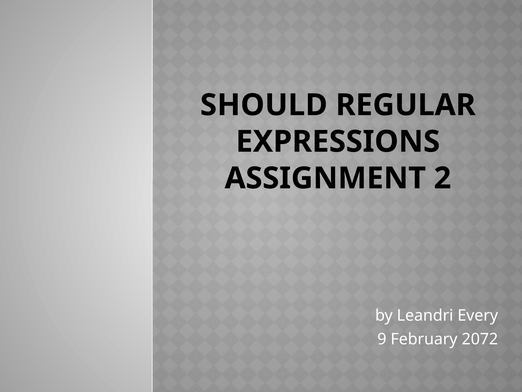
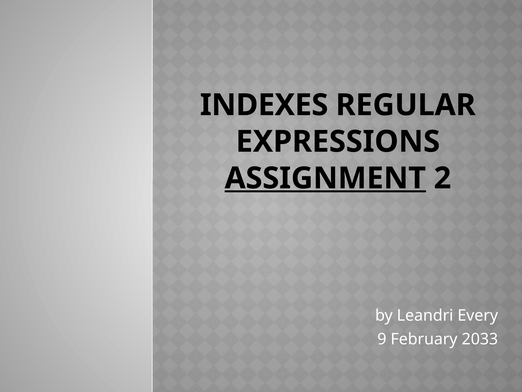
SHOULD: SHOULD -> INDEXES
ASSIGNMENT underline: none -> present
2072: 2072 -> 2033
